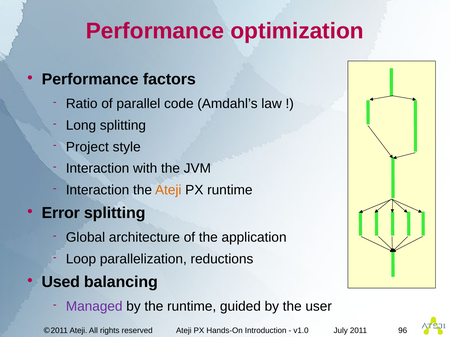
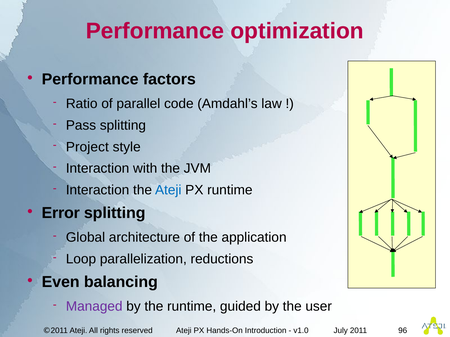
Long: Long -> Pass
Ateji at (168, 190) colour: orange -> blue
Used: Used -> Even
